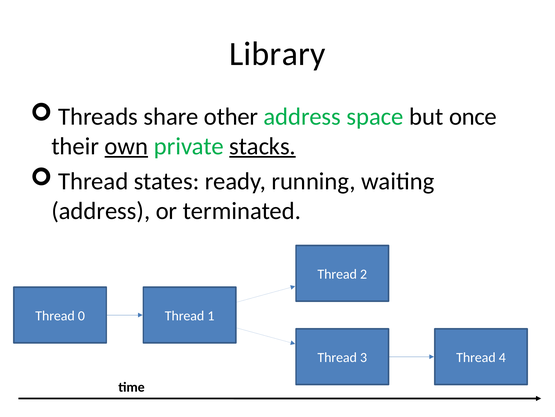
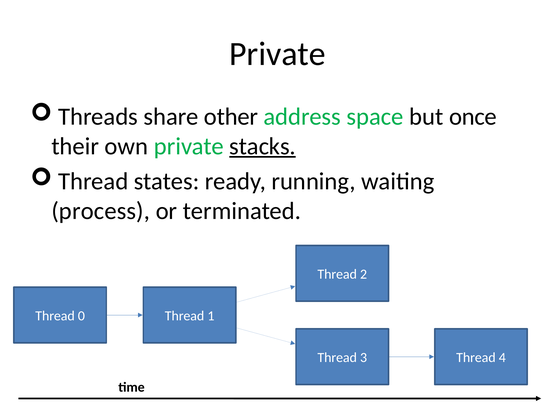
Library at (277, 54): Library -> Private
own underline: present -> none
address at (101, 211): address -> process
